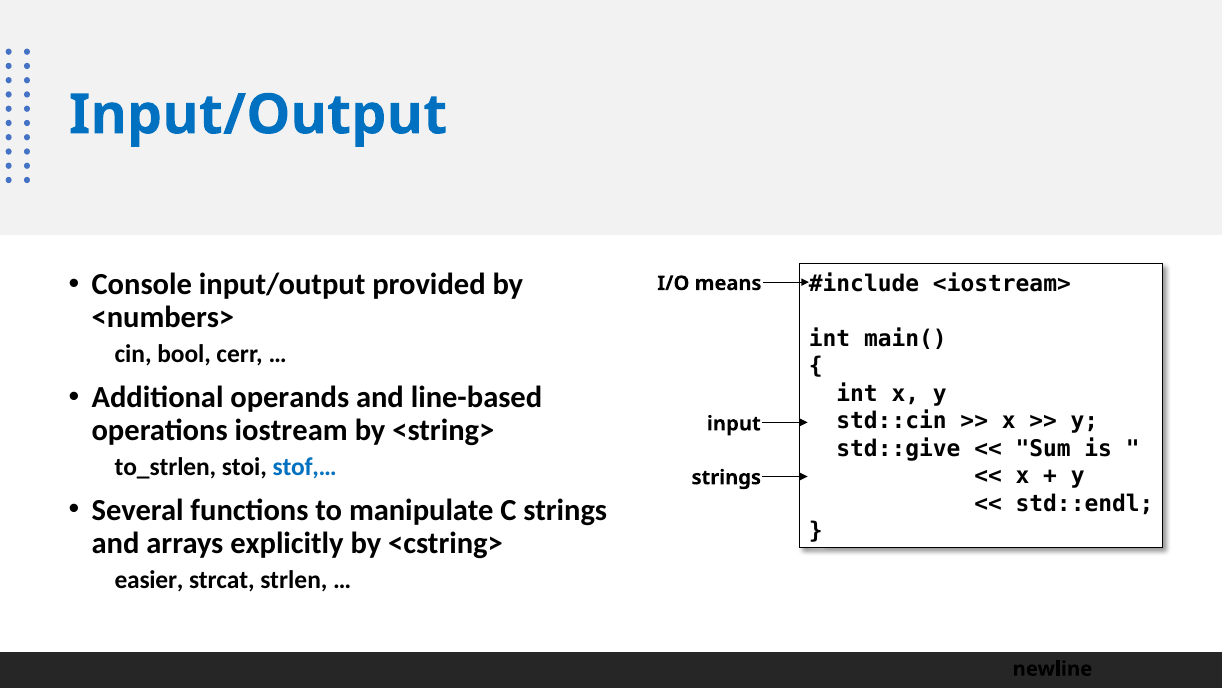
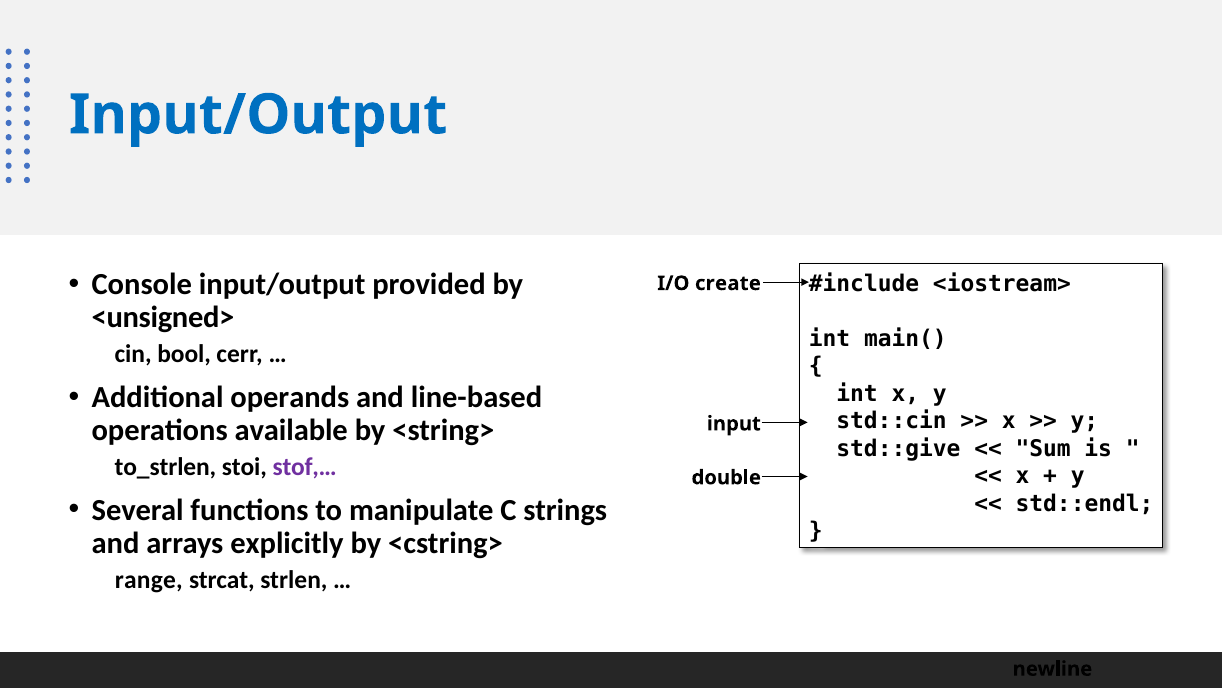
means: means -> create
<numbers>: <numbers> -> <unsigned>
iostream: iostream -> available
stof,… colour: blue -> purple
strings at (726, 477): strings -> double
easier: easier -> range
